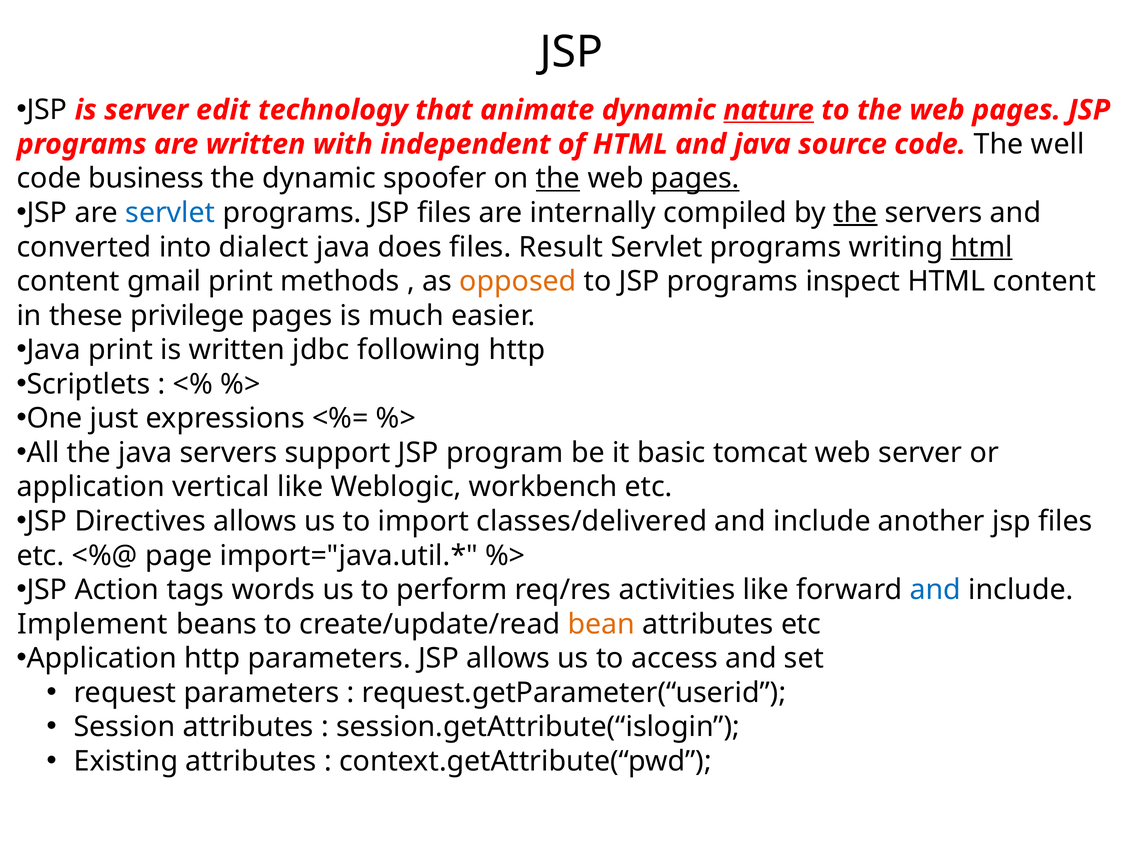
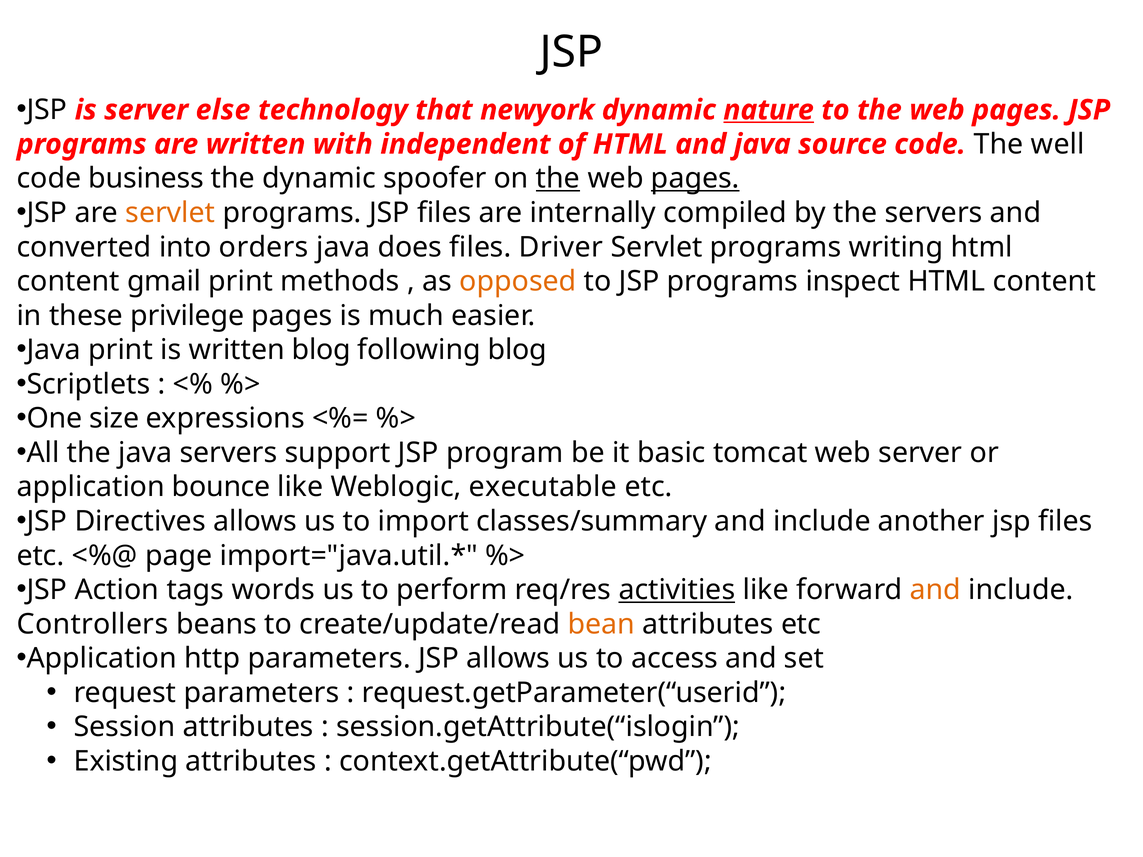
edit: edit -> else
animate: animate -> newyork
servlet at (170, 213) colour: blue -> orange
the at (855, 213) underline: present -> none
dialect: dialect -> orders
Result: Result -> Driver
html at (982, 247) underline: present -> none
written jdbc: jdbc -> blog
following http: http -> blog
just: just -> size
vertical: vertical -> bounce
workbench: workbench -> executable
classes/delivered: classes/delivered -> classes/summary
activities underline: none -> present
and at (935, 590) colour: blue -> orange
Implement: Implement -> Controllers
